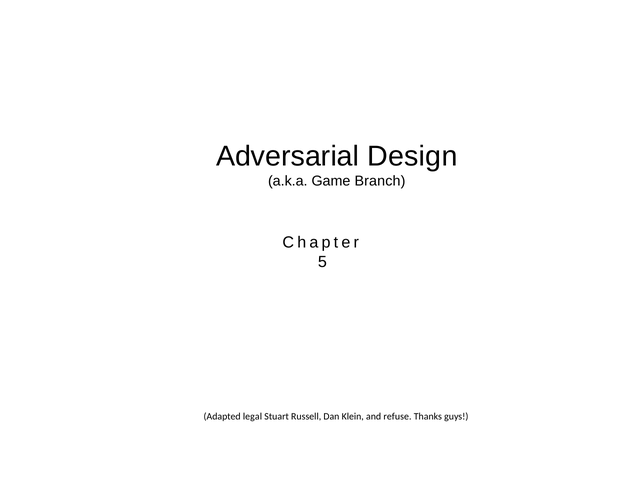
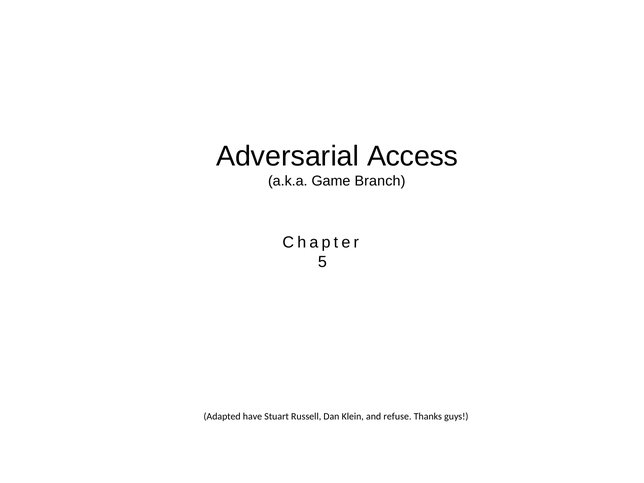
Design: Design -> Access
legal: legal -> have
